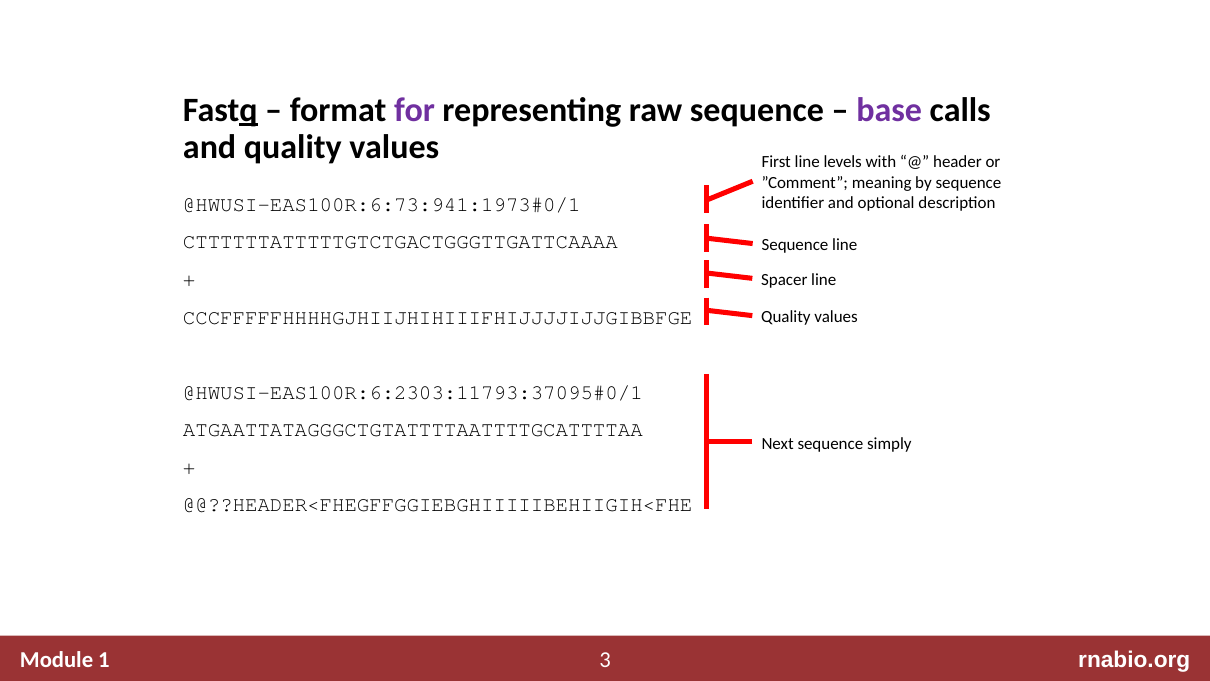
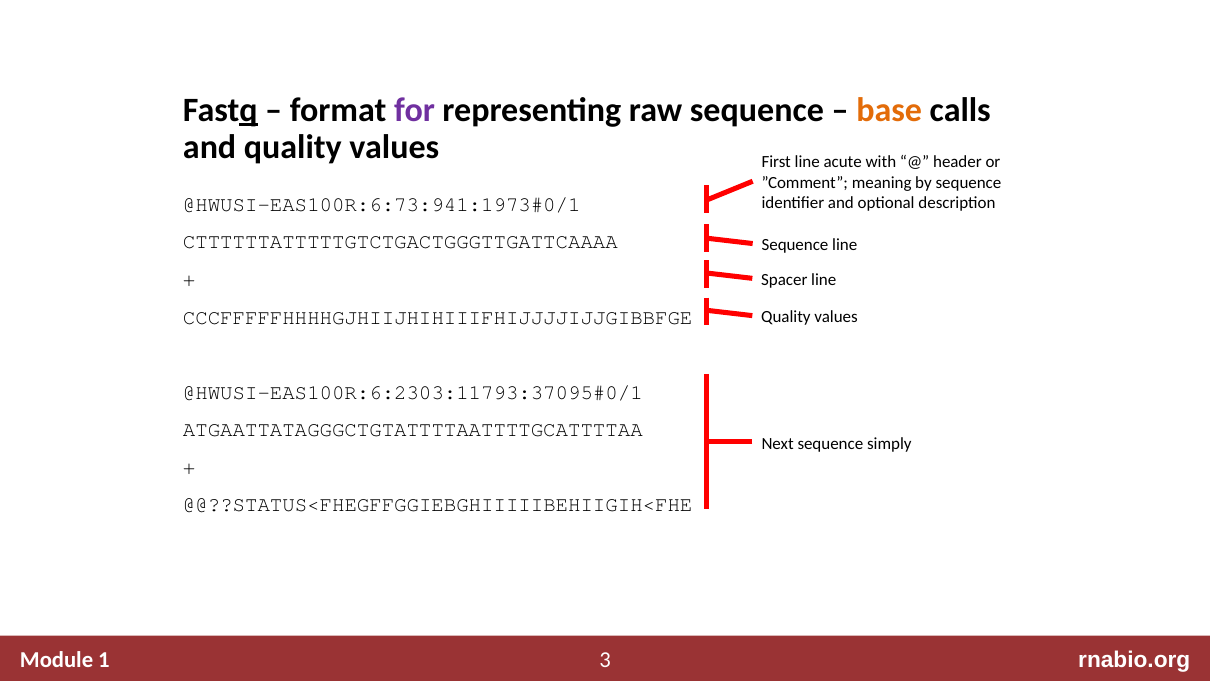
base colour: purple -> orange
levels: levels -> acute
@@??HEADER<FHEGFFGGIEBGHIIIIIBEHIIGIH<FHE: @@??HEADER<FHEGFFGGIEBGHIIIIIBEHIIGIH<FHE -> @@??STATUS<FHEGFFGGIEBGHIIIIIBEHIIGIH<FHE
